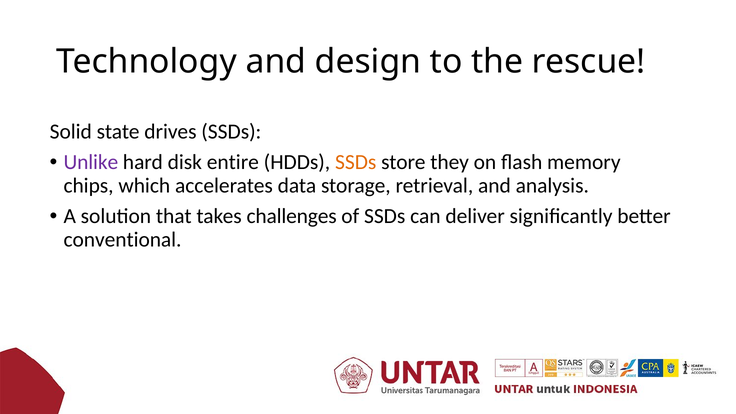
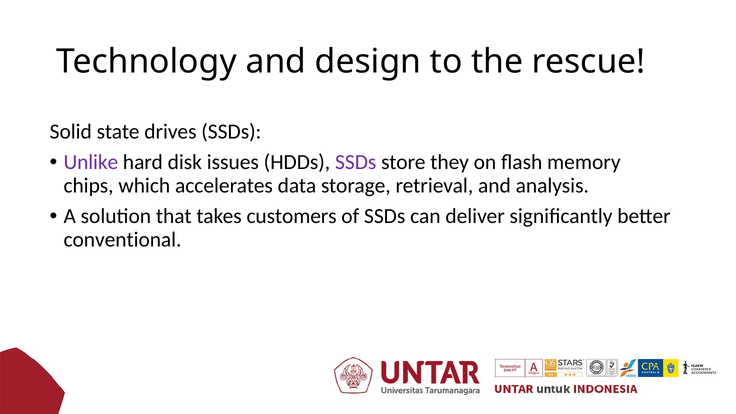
entire: entire -> issues
SSDs at (356, 162) colour: orange -> purple
challenges: challenges -> customers
